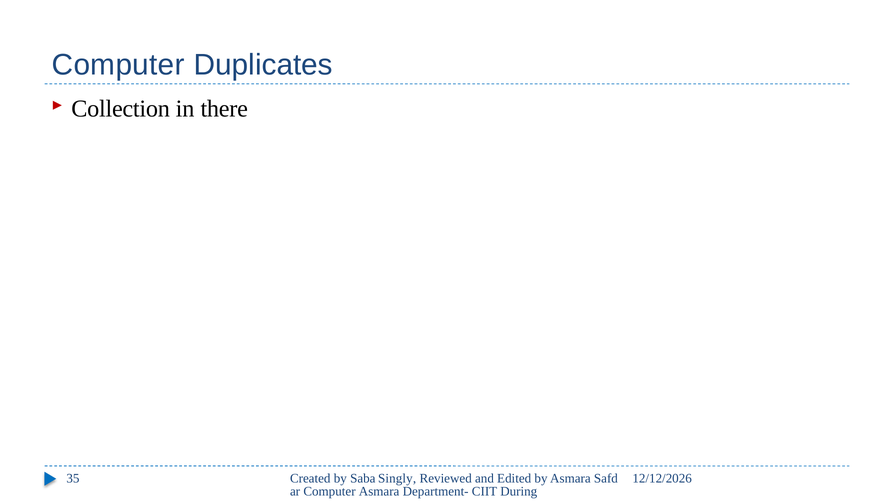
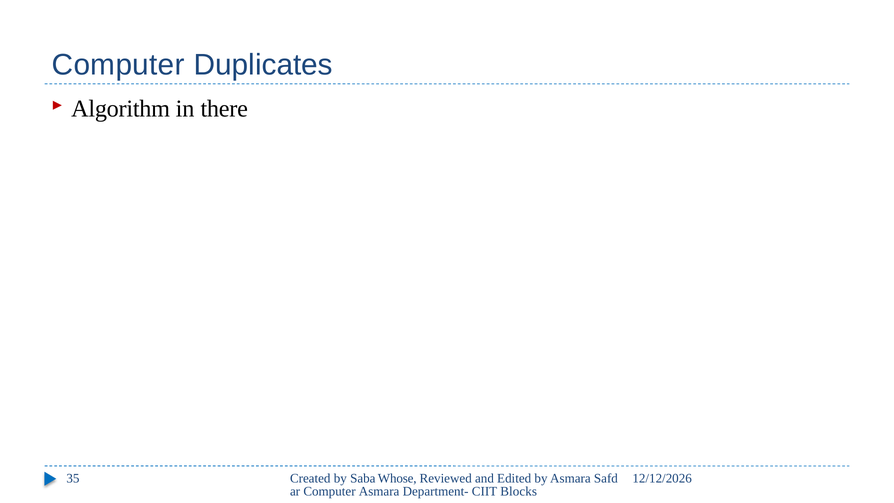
Collection: Collection -> Algorithm
Singly: Singly -> Whose
During: During -> Blocks
